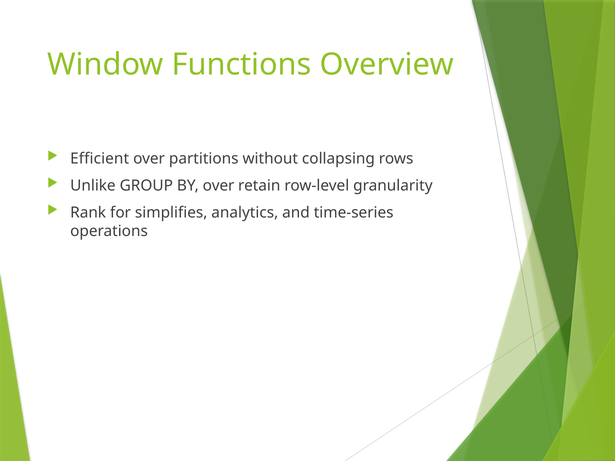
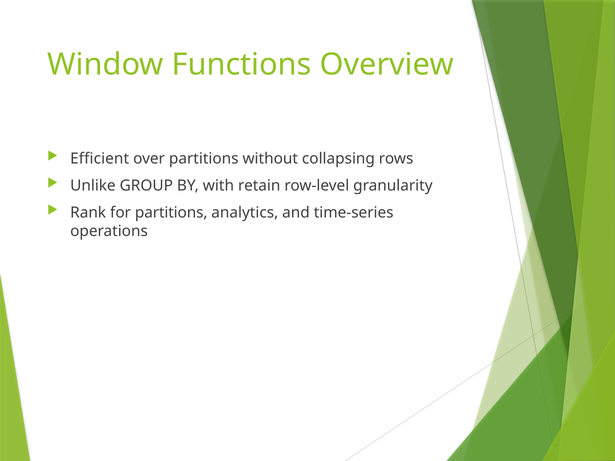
BY over: over -> with
for simplifies: simplifies -> partitions
